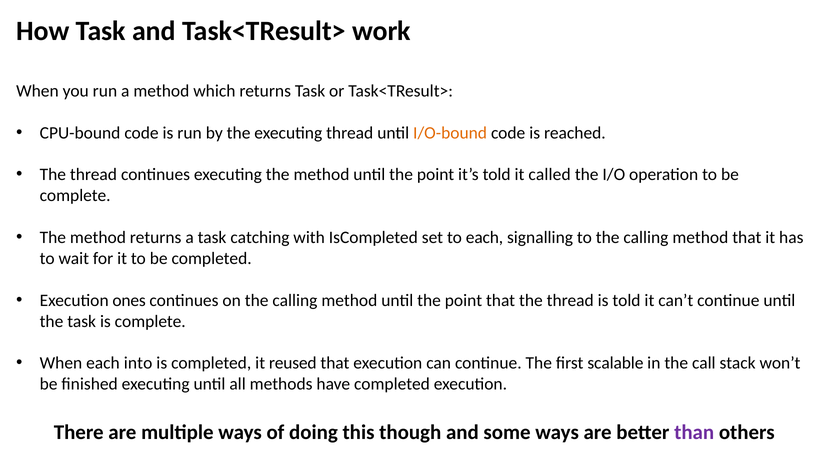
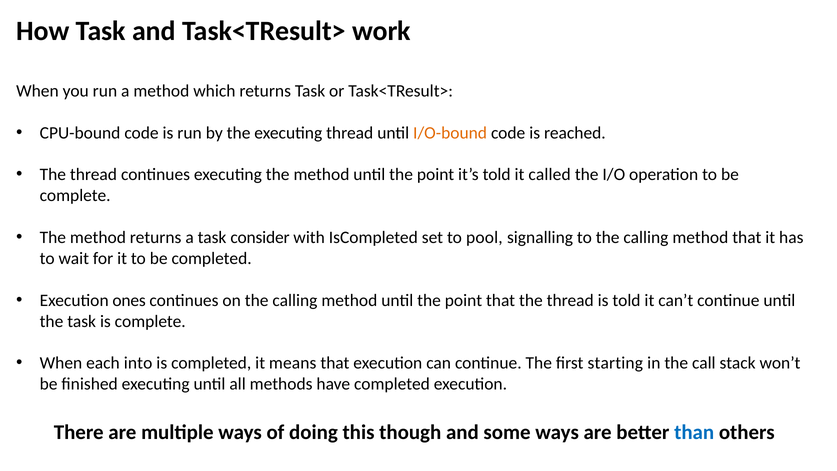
catching: catching -> consider
to each: each -> pool
reused: reused -> means
scalable: scalable -> starting
than colour: purple -> blue
